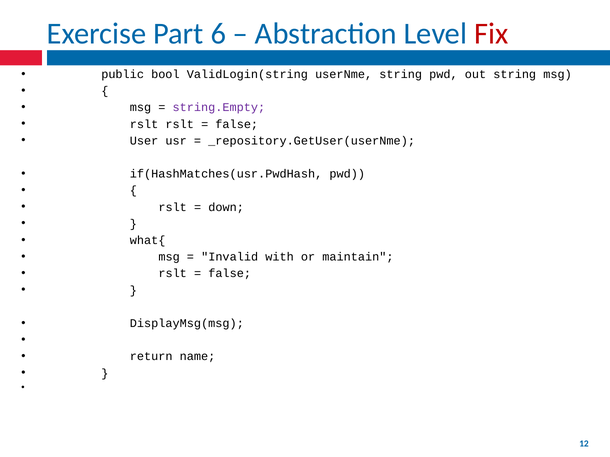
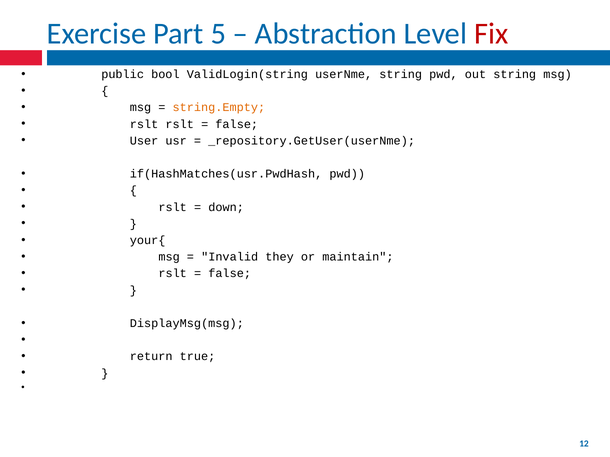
6: 6 -> 5
string.Empty colour: purple -> orange
what{: what{ -> your{
with: with -> they
name: name -> true
